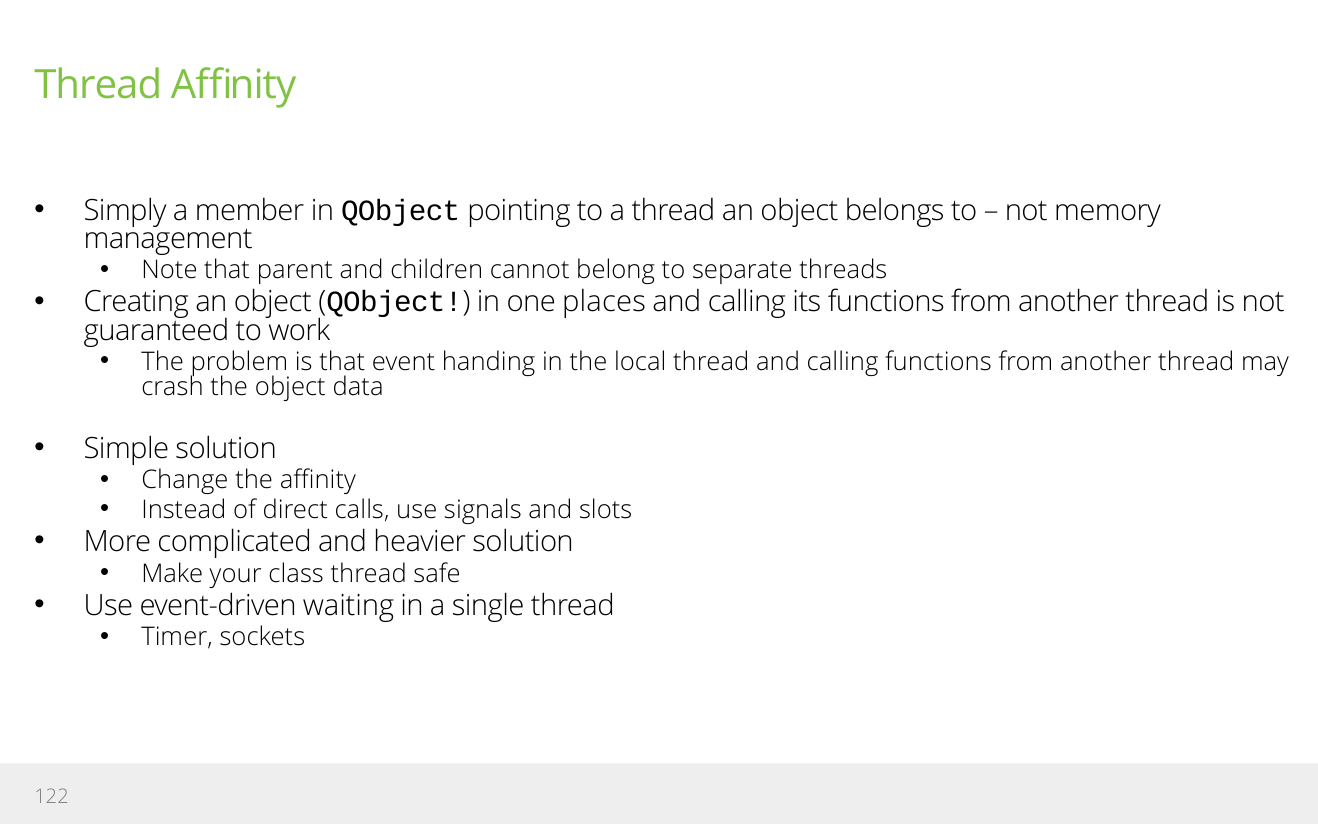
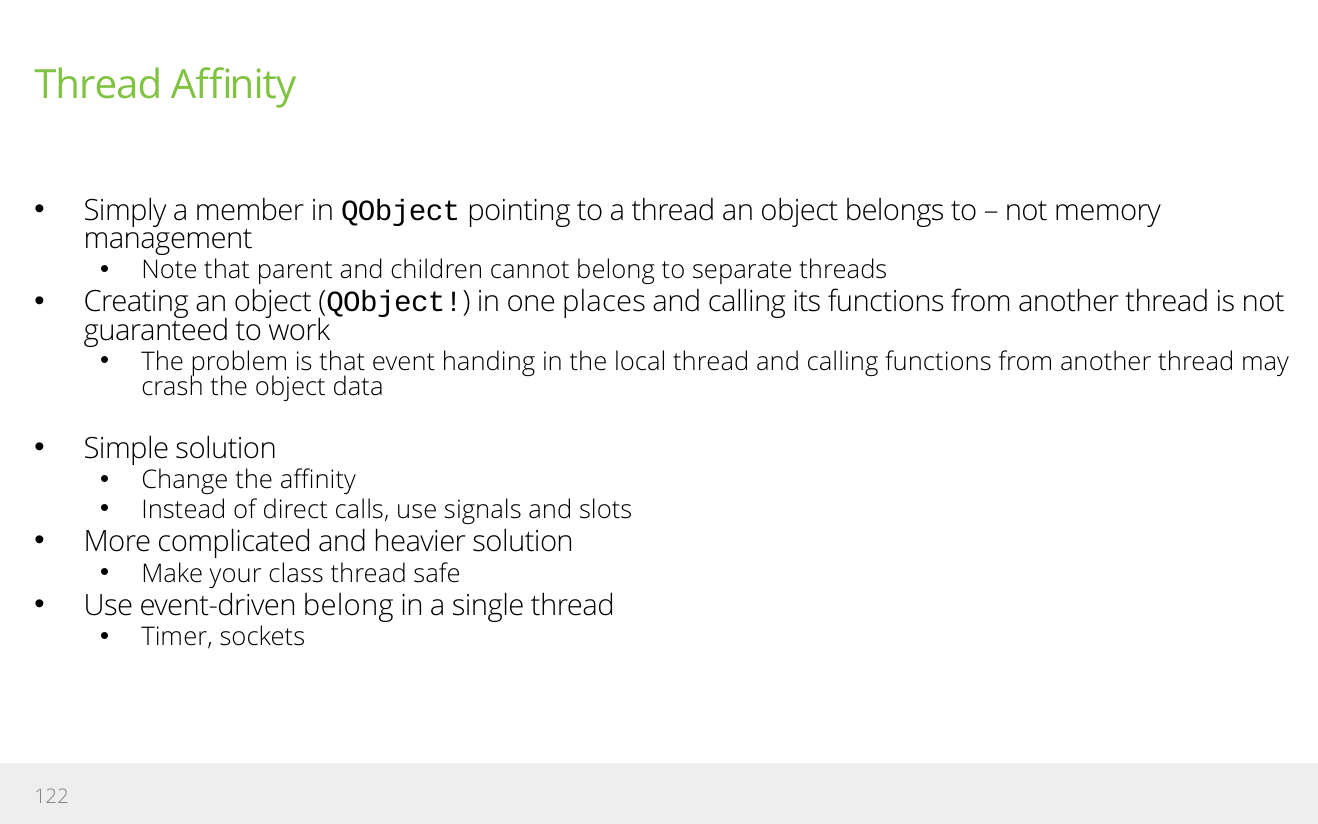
event-driven waiting: waiting -> belong
